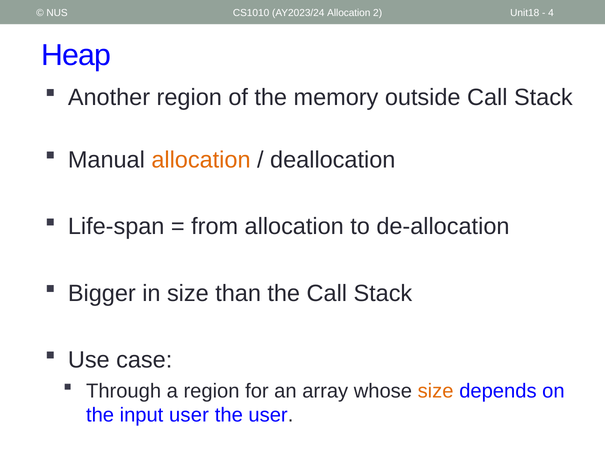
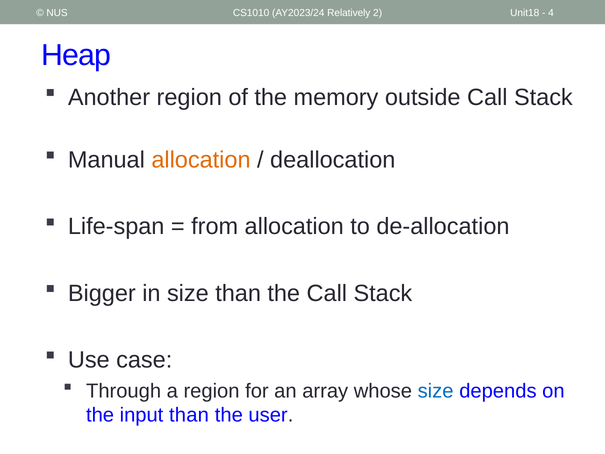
AY2023/24 Allocation: Allocation -> Relatively
size at (436, 391) colour: orange -> blue
input user: user -> than
